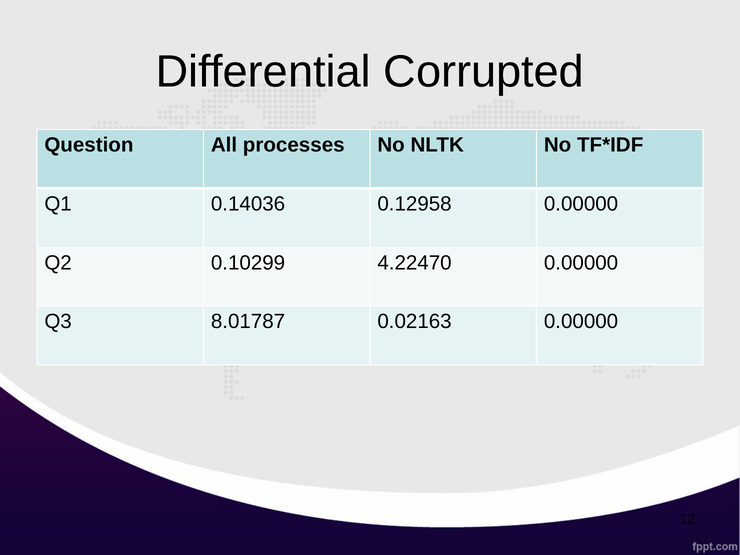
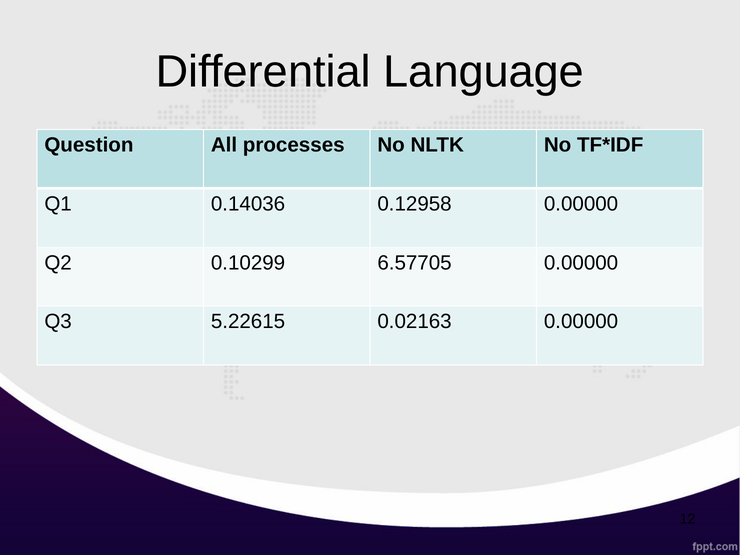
Corrupted: Corrupted -> Language
4.22470: 4.22470 -> 6.57705
8.01787: 8.01787 -> 5.22615
